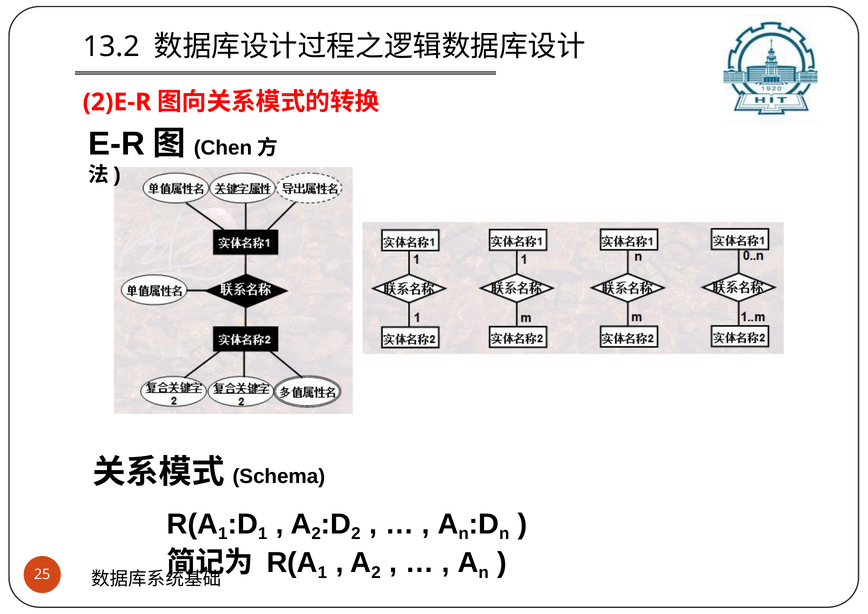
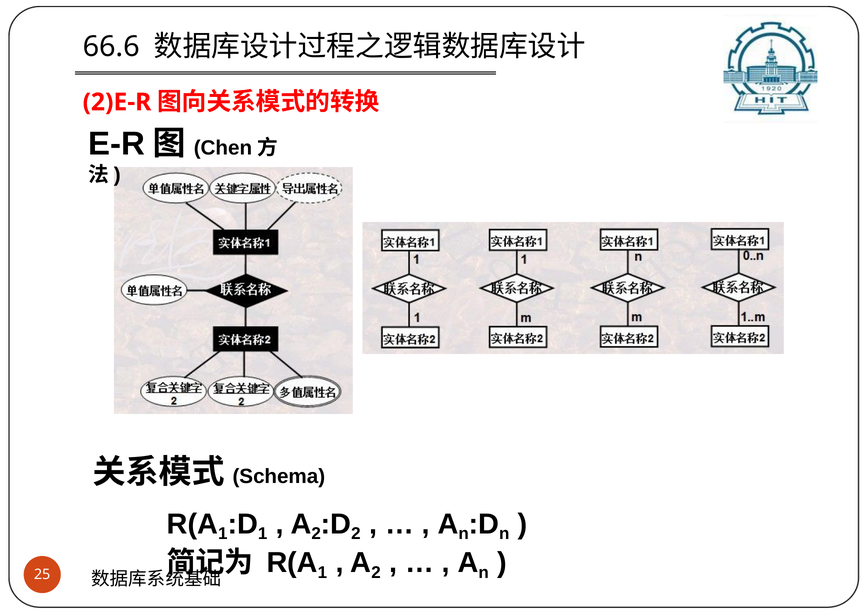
13.2: 13.2 -> 66.6
